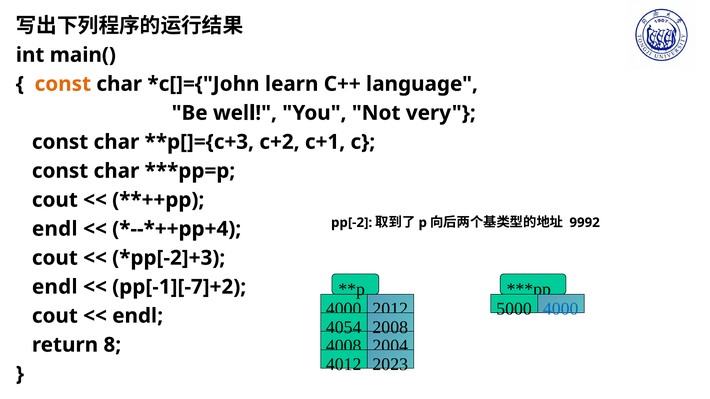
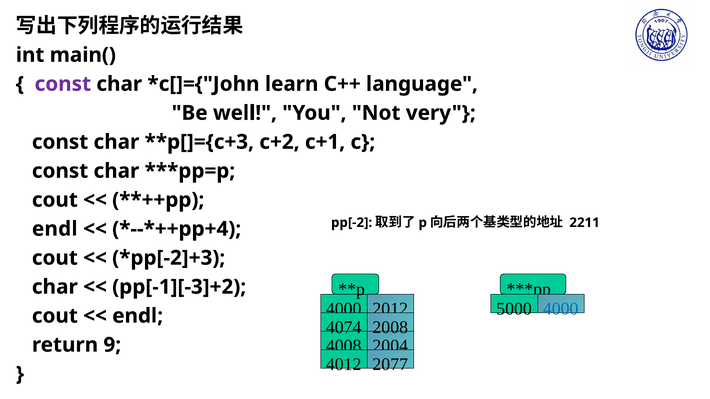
const at (63, 84) colour: orange -> purple
9992: 9992 -> 2211
endl at (55, 287): endl -> char
pp[-1][-7]+2: pp[-1][-7]+2 -> pp[-1][-3]+2
4054: 4054 -> 4074
8: 8 -> 9
2023: 2023 -> 2077
